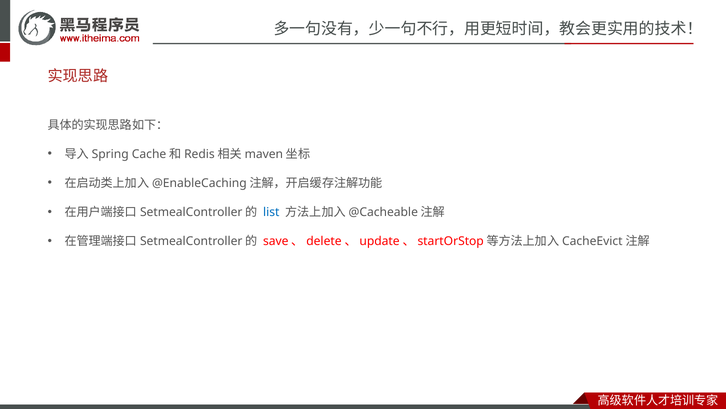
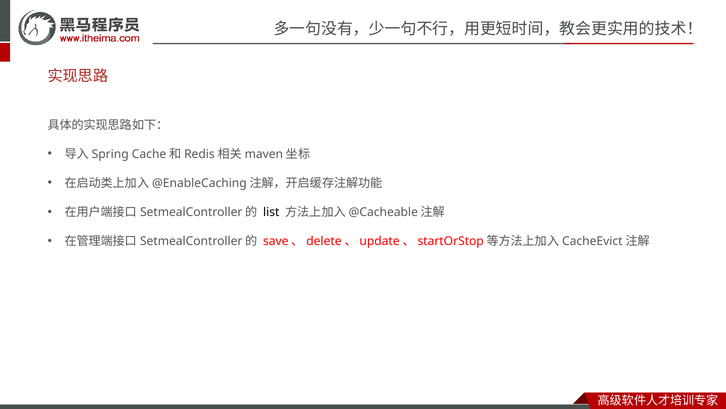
list colour: blue -> black
